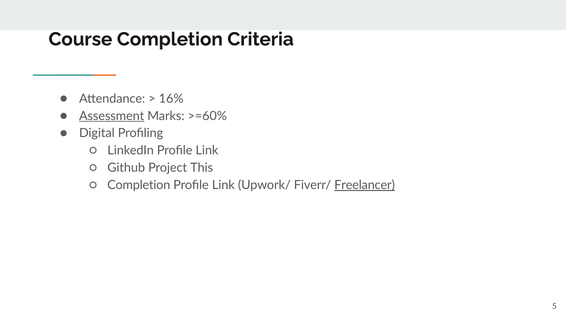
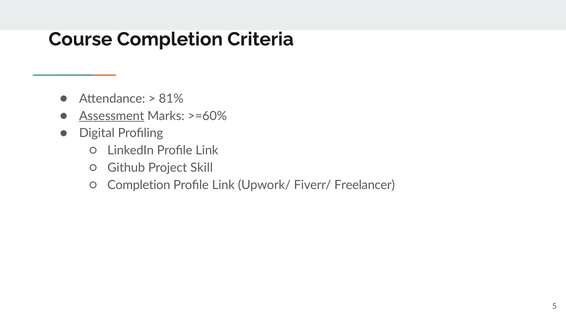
16%: 16% -> 81%
This: This -> Skill
Freelancer underline: present -> none
